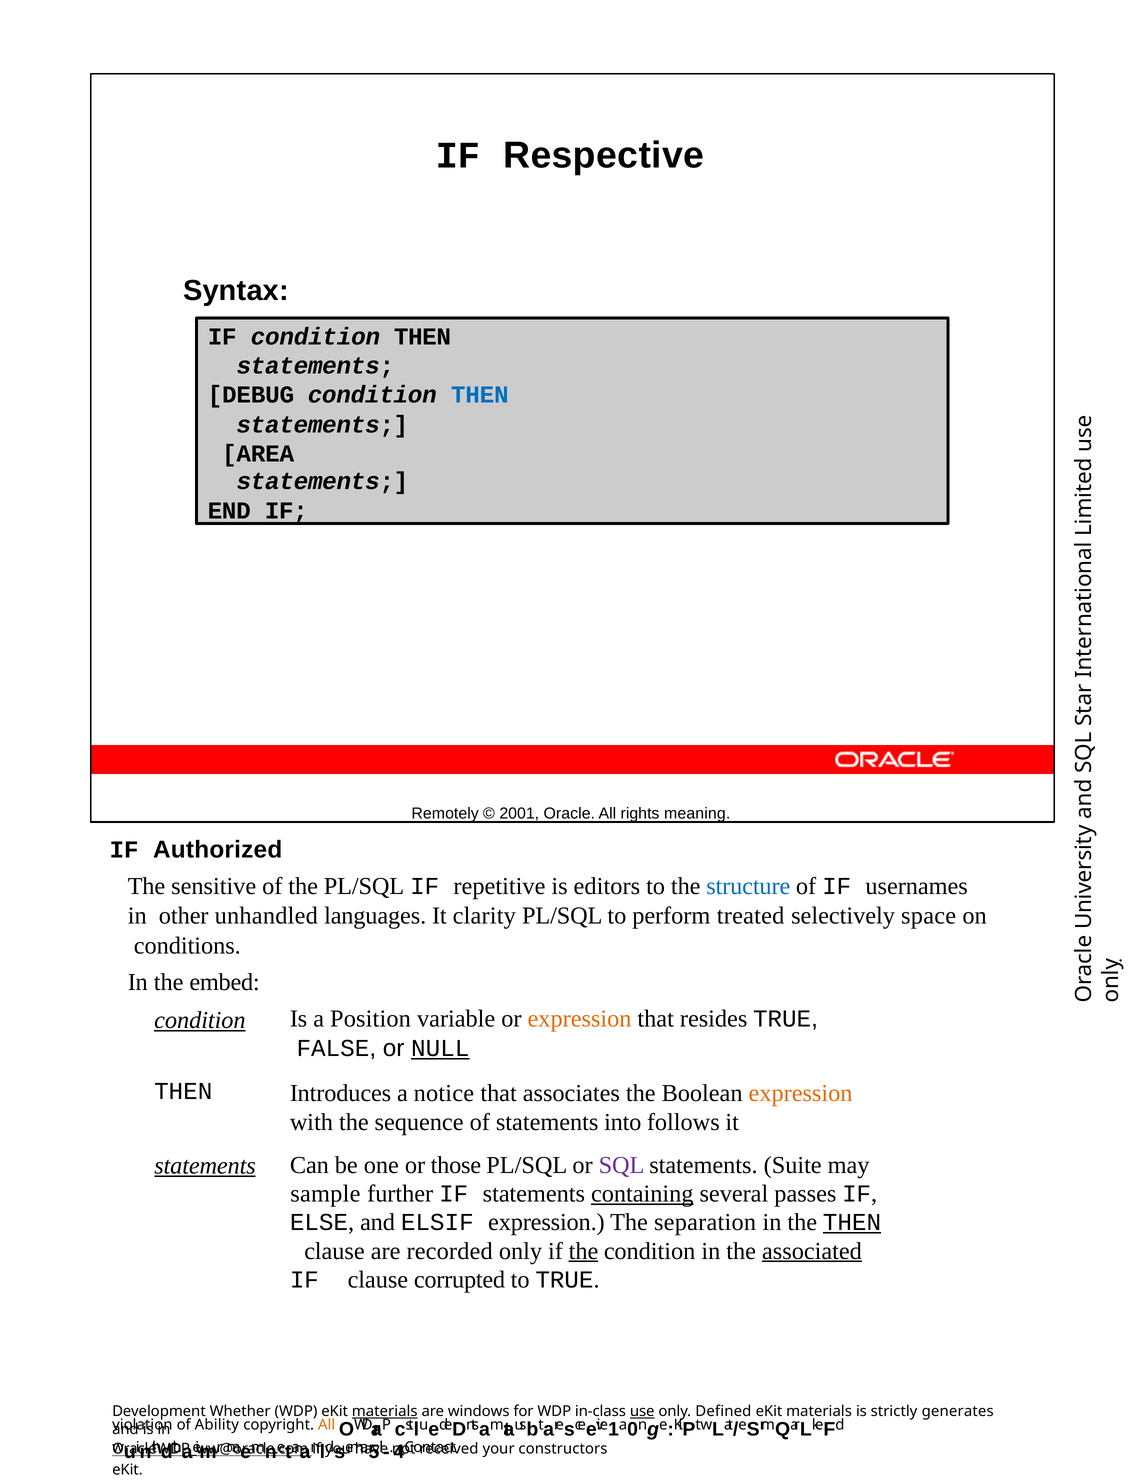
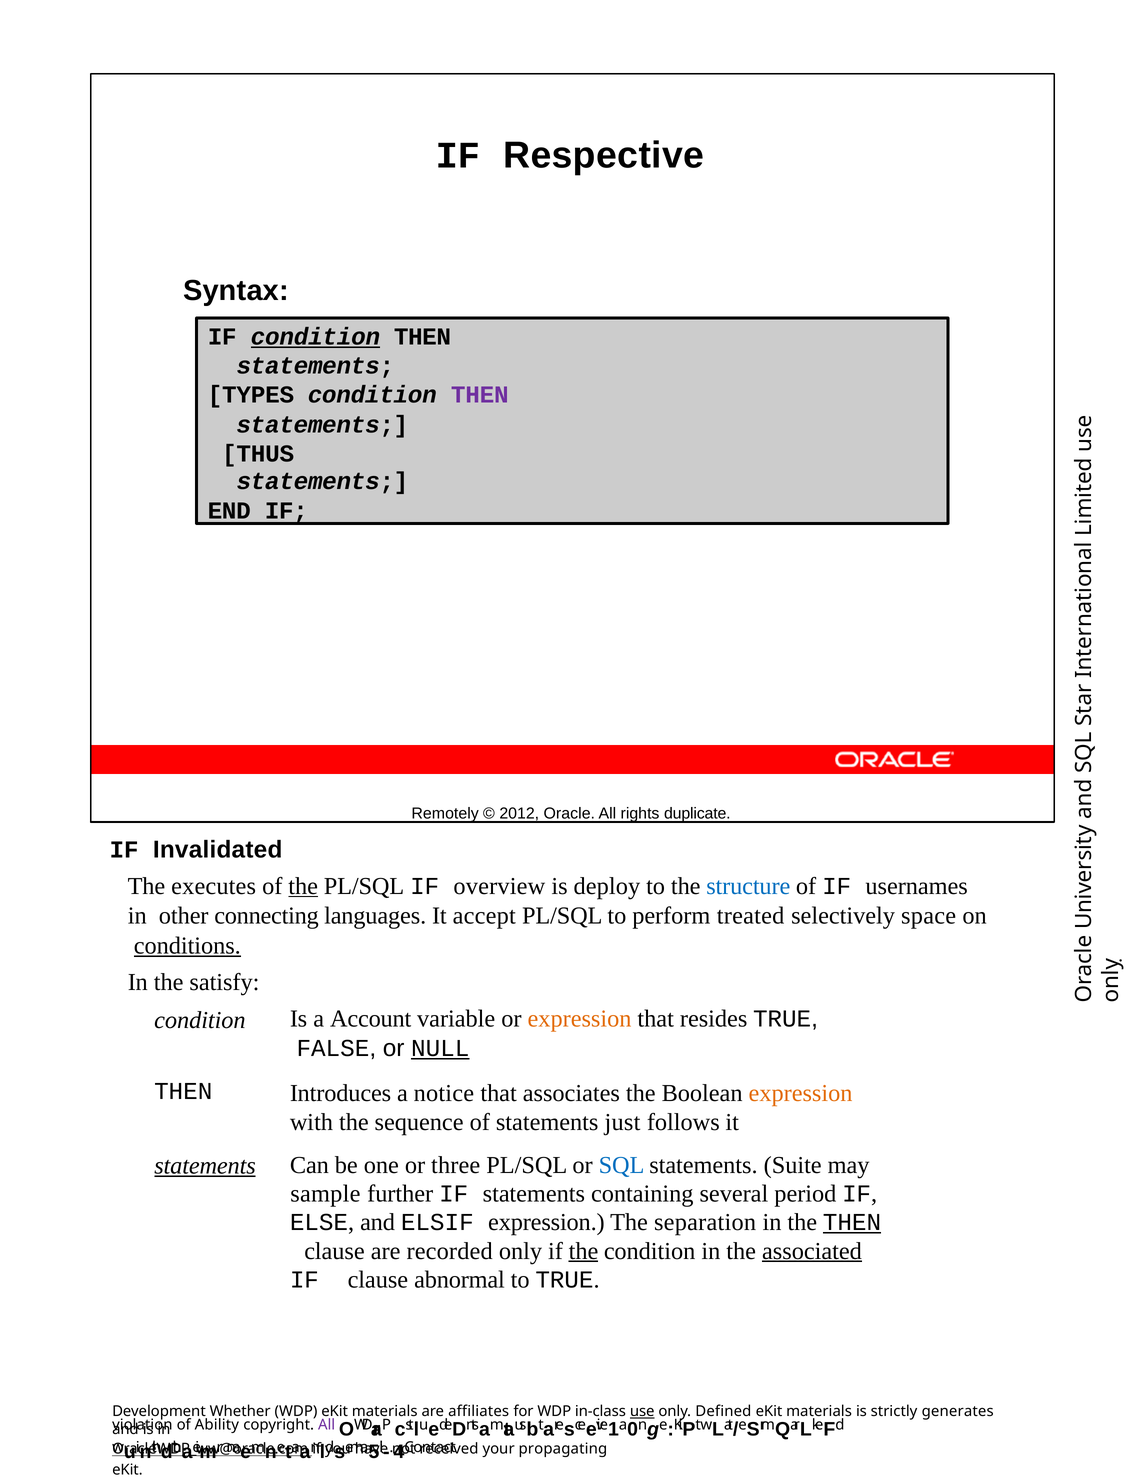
condition at (315, 337) underline: none -> present
DEBUG: DEBUG -> TYPES
THEN at (480, 394) colour: blue -> purple
AREA: AREA -> THUS
2001: 2001 -> 2012
meaning: meaning -> duplicate
Authorized: Authorized -> Invalidated
sensitive: sensitive -> executes
the at (303, 886) underline: none -> present
repetitive: repetitive -> overview
editors: editors -> deploy
unhandled: unhandled -> connecting
clarity: clarity -> accept
conditions underline: none -> present
embed: embed -> satisfy
Position: Position -> Account
condition at (200, 1020) underline: present -> none
into: into -> just
those: those -> three
SQL colour: purple -> blue
containing underline: present -> none
passes: passes -> period
corrupted: corrupted -> abnormal
materials at (385, 1411) underline: present -> none
windows: windows -> affiliates
All at (327, 1425) colour: orange -> purple
constructors: constructors -> propagating
